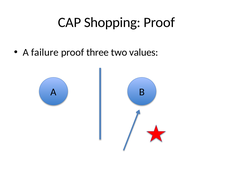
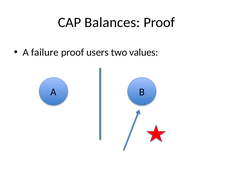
Shopping: Shopping -> Balances
three: three -> users
